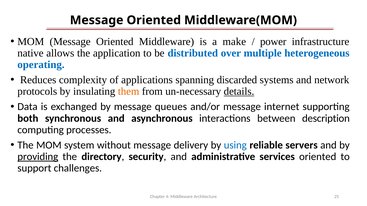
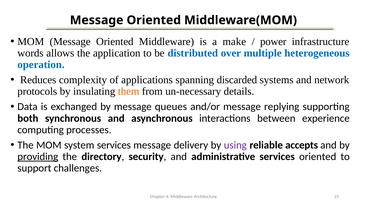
native: native -> words
operating: operating -> operation
details underline: present -> none
internet: internet -> replying
description: description -> experience
system without: without -> services
using colour: blue -> purple
servers: servers -> accepts
